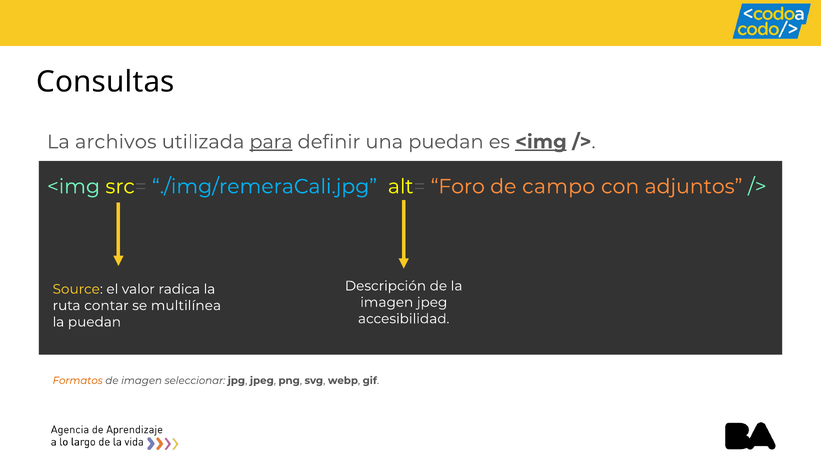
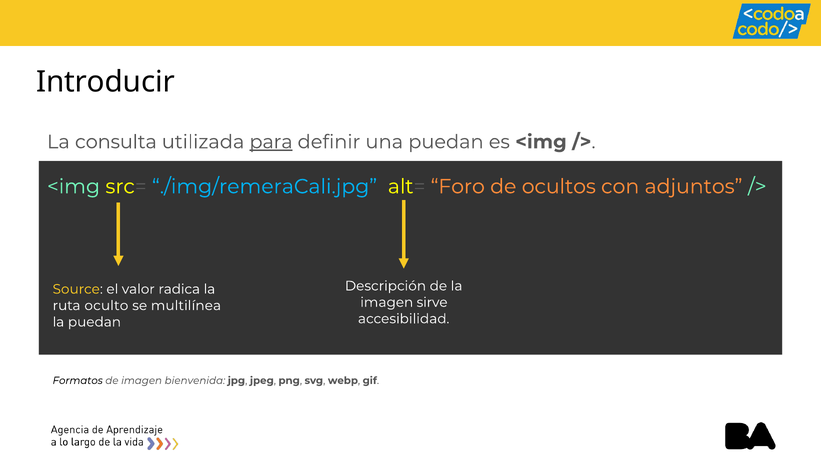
Consultas: Consultas -> Introducir
archivos: archivos -> consulta
<img at (541, 142) underline: present -> none
campo: campo -> ocultos
imagen jpeg: jpeg -> sirve
contar: contar -> oculto
Formatos colour: orange -> black
seleccionar: seleccionar -> bienvenida
